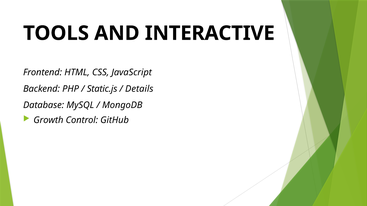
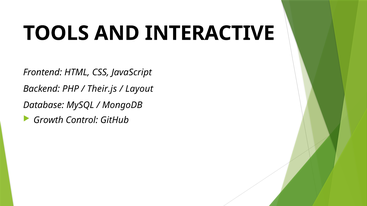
Static.js: Static.js -> Their.js
Details: Details -> Layout
